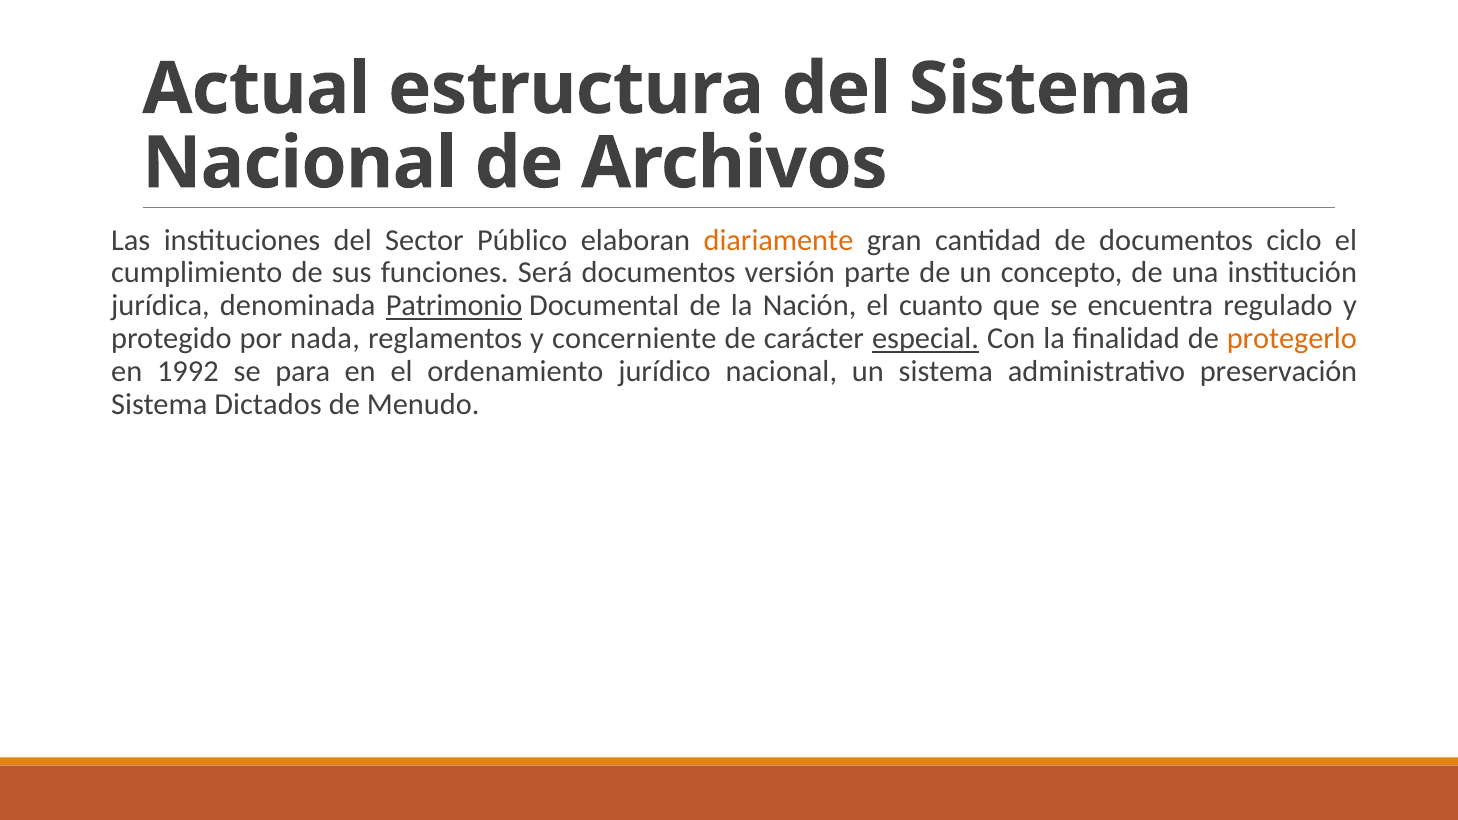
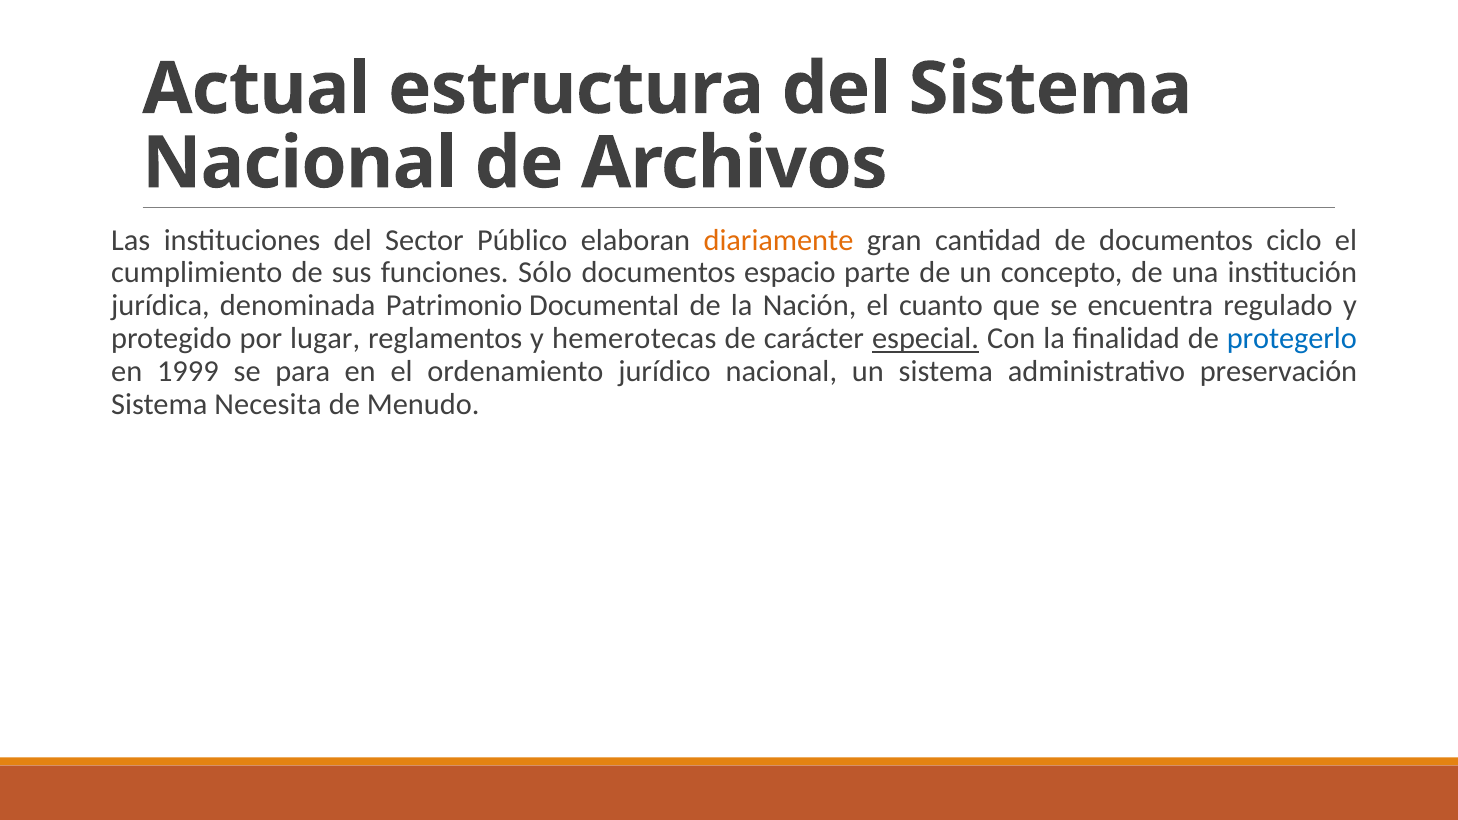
Será: Será -> Sólo
versión: versión -> espacio
Patrimonio underline: present -> none
nada: nada -> lugar
concerniente: concerniente -> hemerotecas
protegerlo colour: orange -> blue
1992: 1992 -> 1999
Dictados: Dictados -> Necesita
